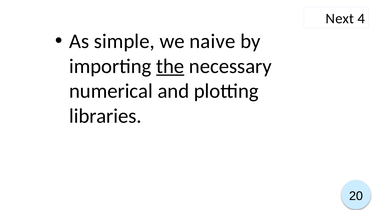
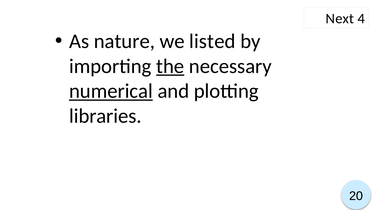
simple: simple -> nature
naive: naive -> listed
numerical underline: none -> present
